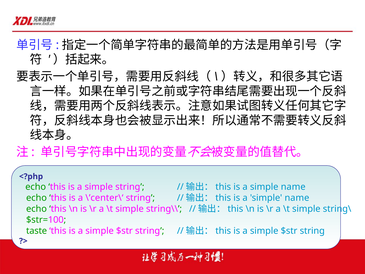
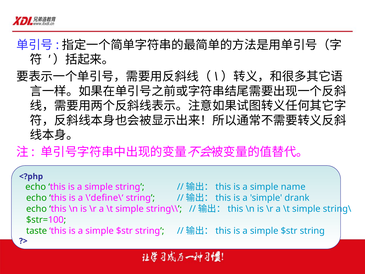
\’center\‘: \’center\‘ -> \’define\‘
name at (297, 198): name -> drank
